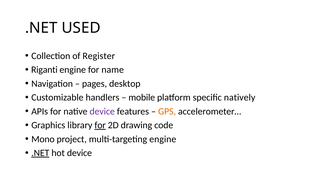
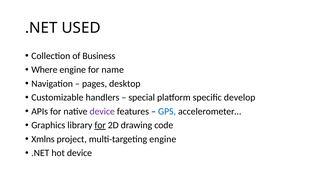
Register: Register -> Business
Riganti: Riganti -> Where
mobile: mobile -> special
natively: natively -> develop
GPS colour: orange -> blue
Mono: Mono -> Xmlns
.NET at (40, 153) underline: present -> none
